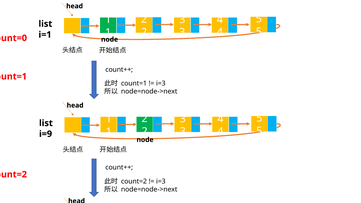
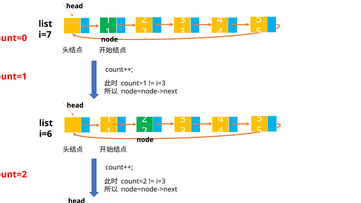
i=1: i=1 -> i=7
i=9: i=9 -> i=6
